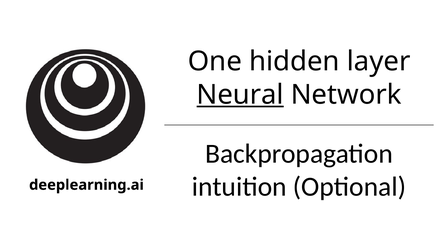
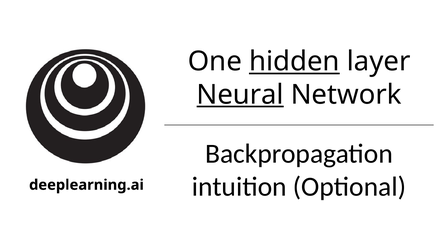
hidden underline: none -> present
